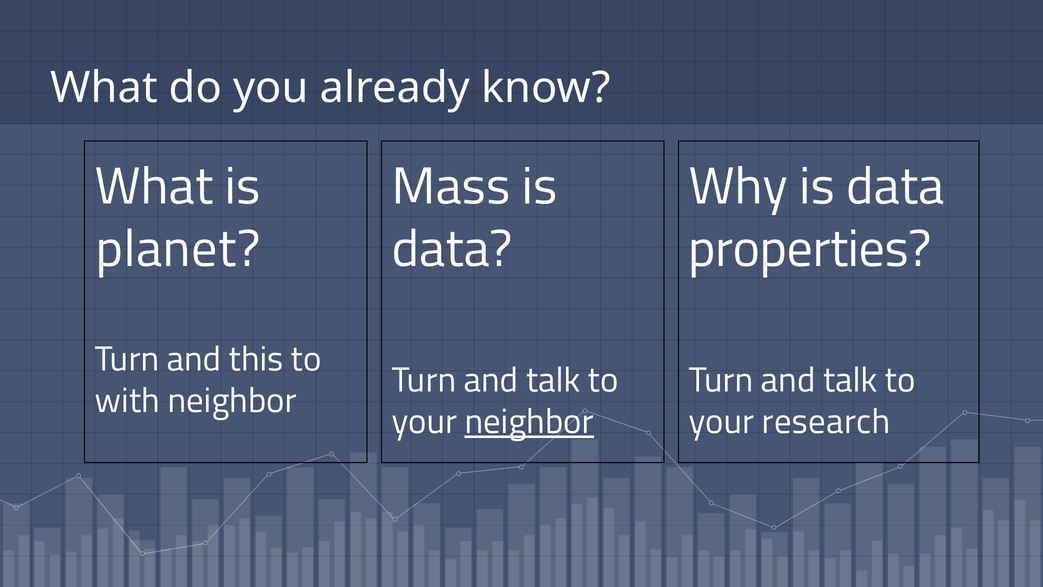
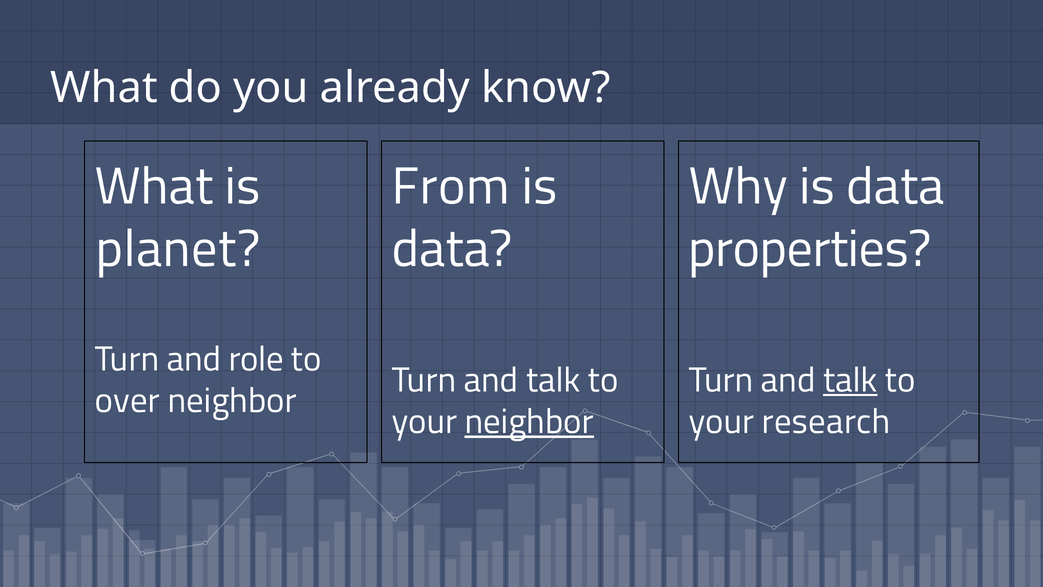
Mass: Mass -> From
this: this -> role
talk at (850, 380) underline: none -> present
with: with -> over
